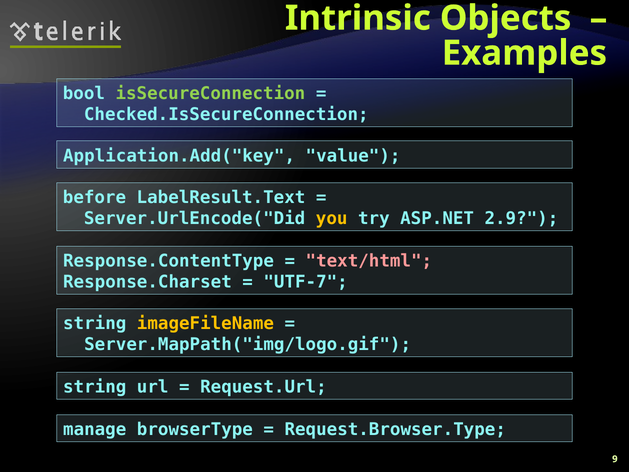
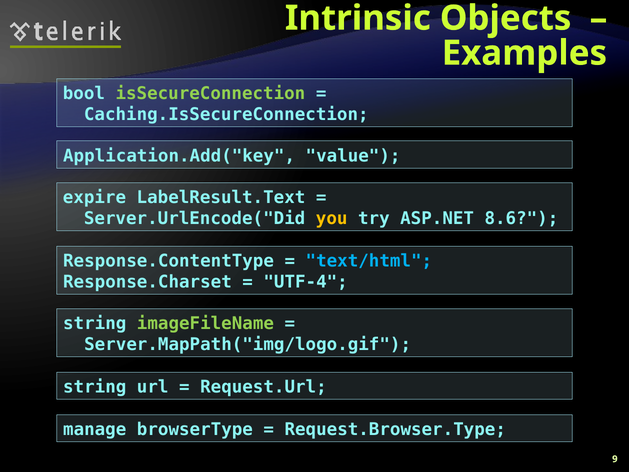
Checked.IsSecureConnection: Checked.IsSecureConnection -> Caching.IsSecureConnection
before: before -> expire
2.9: 2.9 -> 8.6
text/html colour: pink -> light blue
UTF-7: UTF-7 -> UTF-4
imageFileName colour: yellow -> light green
